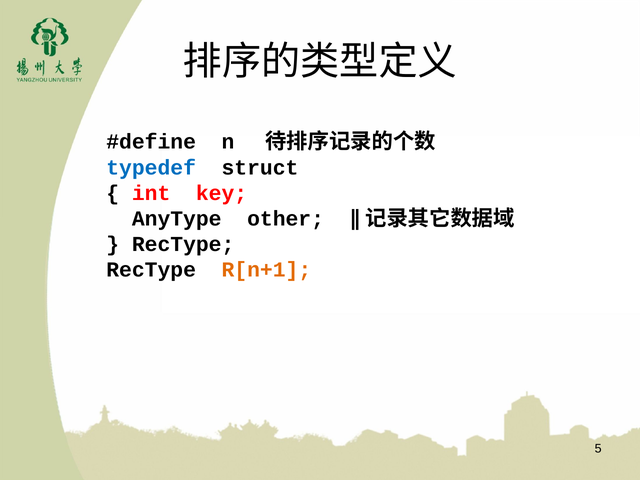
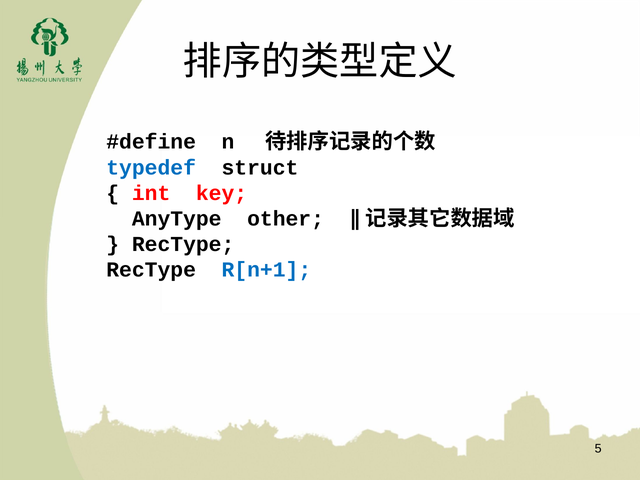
R[n+1 colour: orange -> blue
